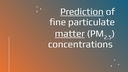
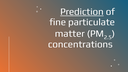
matter underline: present -> none
